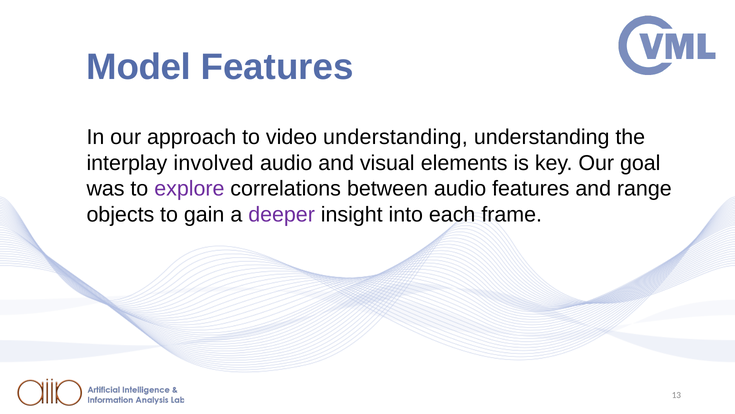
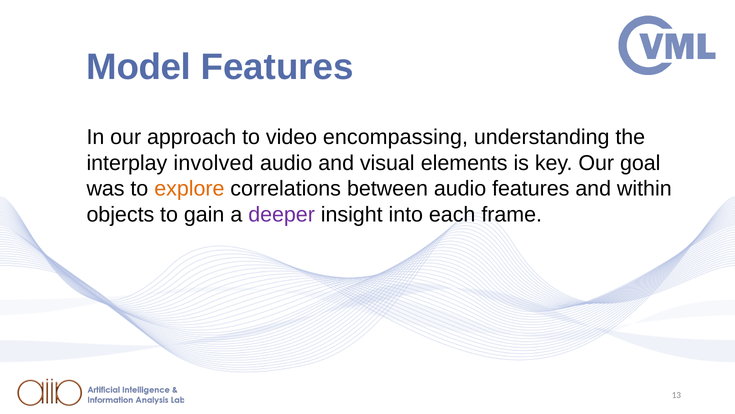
video understanding: understanding -> encompassing
explore colour: purple -> orange
range: range -> within
